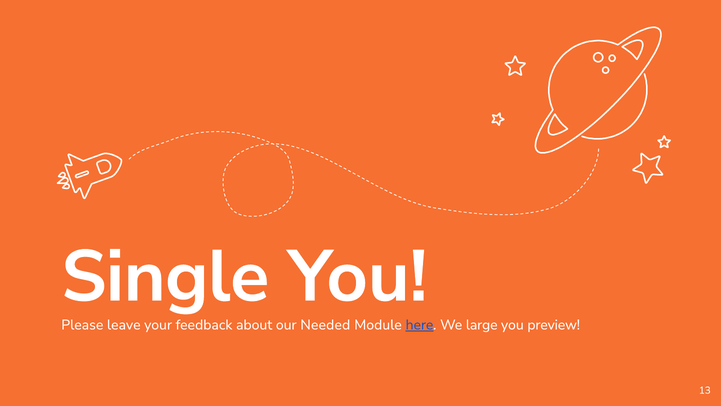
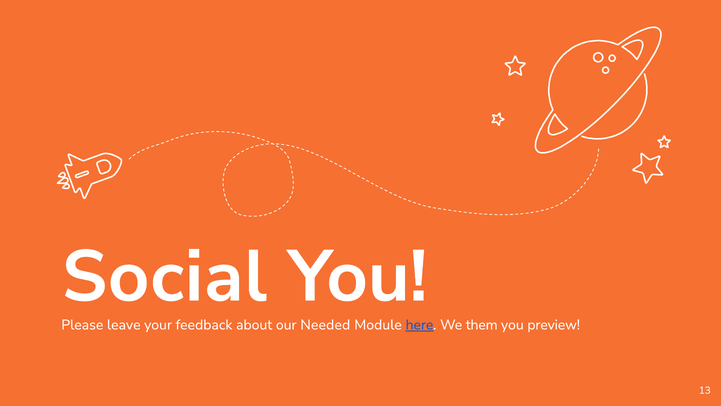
Single: Single -> Social
large: large -> them
